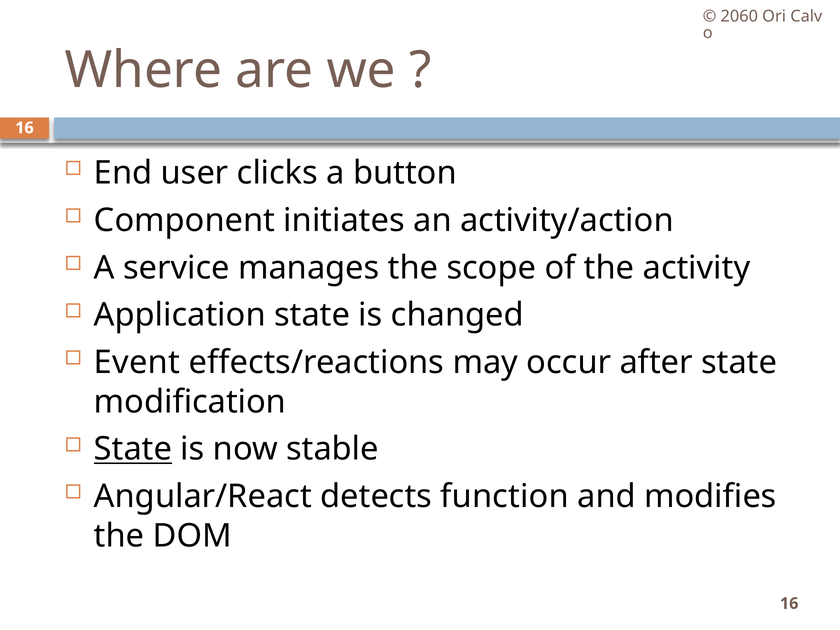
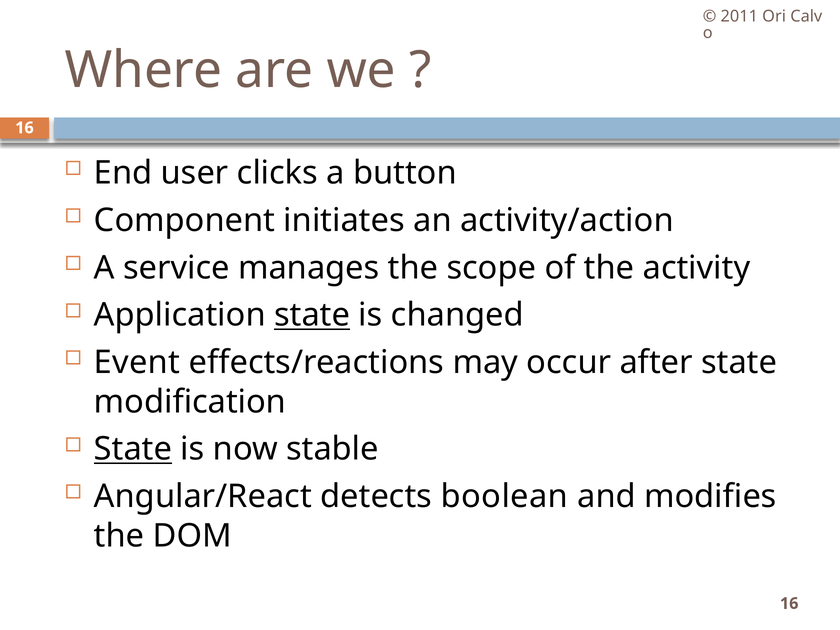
2060: 2060 -> 2011
state at (312, 315) underline: none -> present
function: function -> boolean
